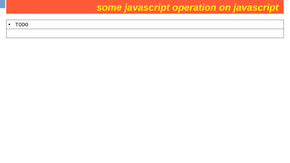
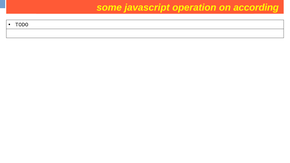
javascript at (256, 8): javascript -> according
